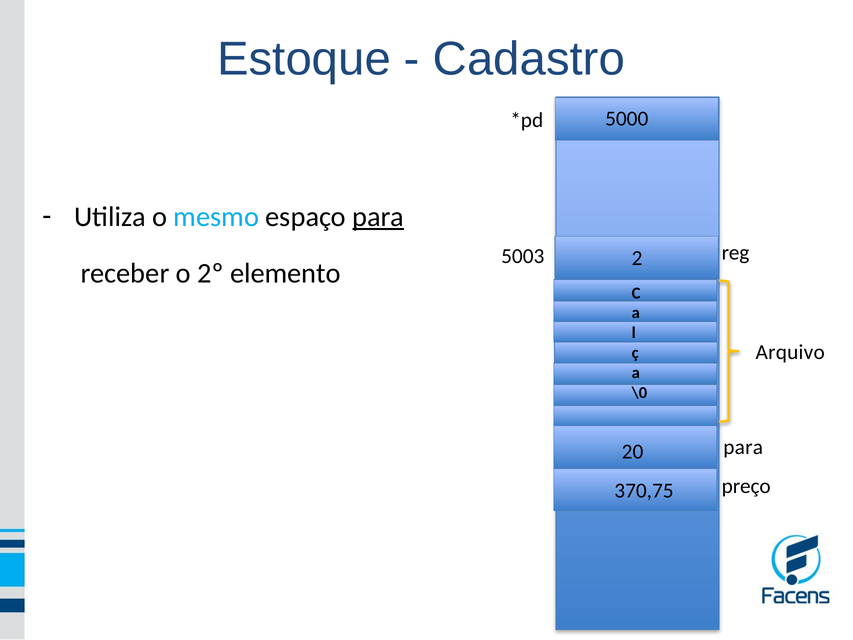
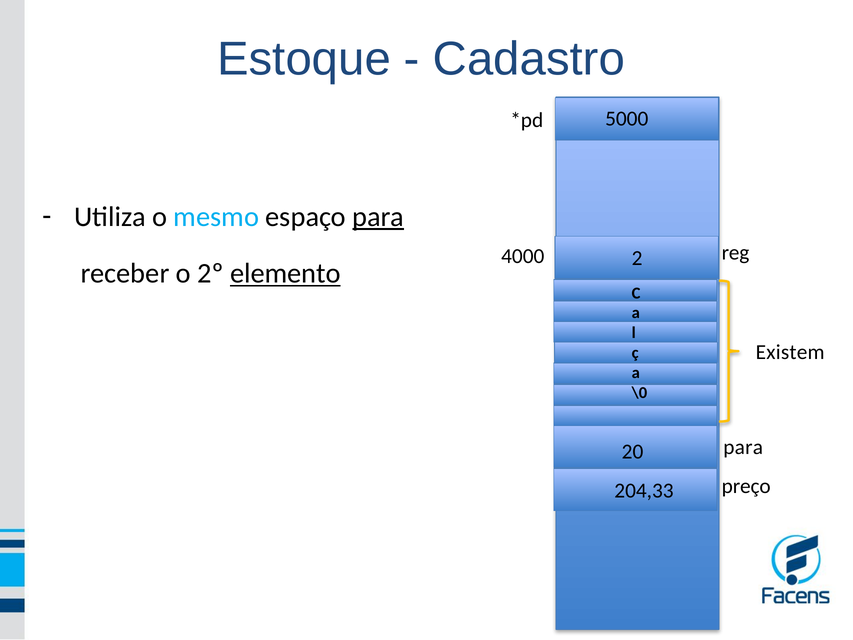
5003: 5003 -> 4000
elemento underline: none -> present
Arquivo: Arquivo -> Existem
370,75: 370,75 -> 204,33
